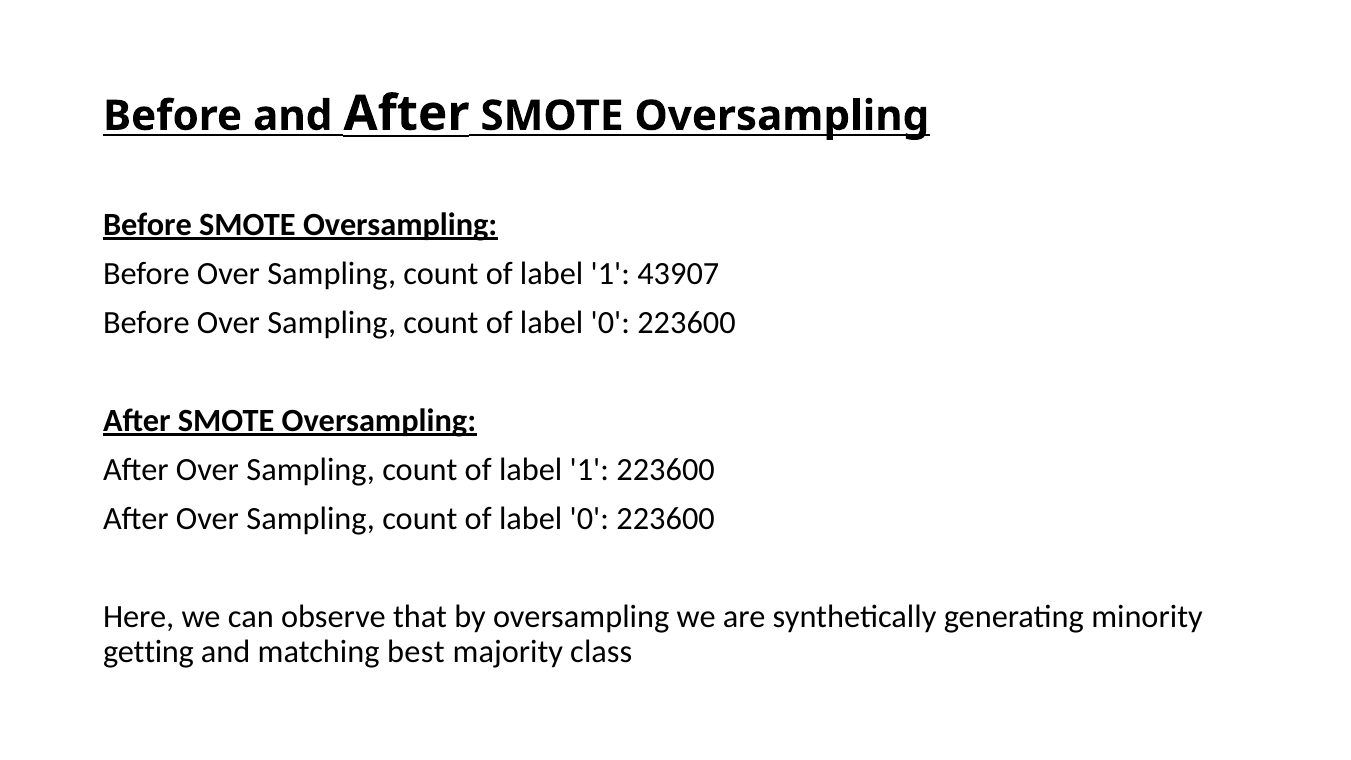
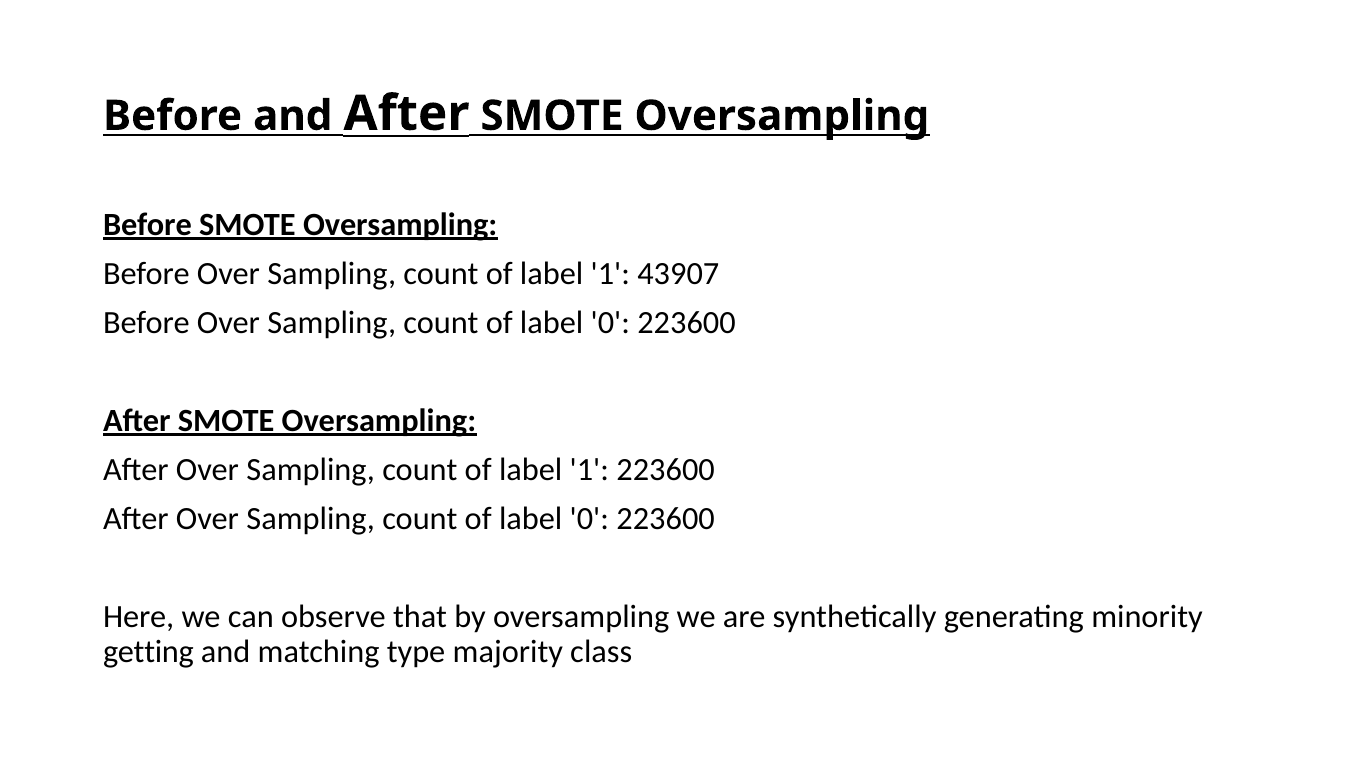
best: best -> type
